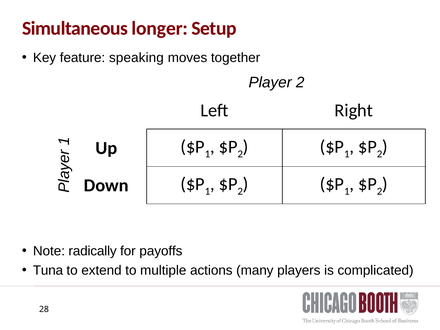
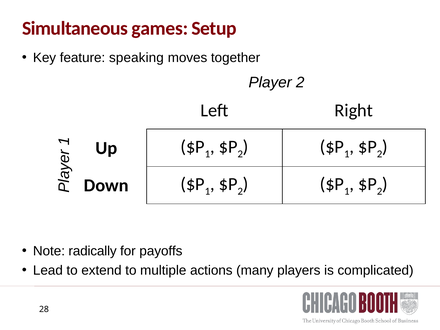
longer: longer -> games
Tuna: Tuna -> Lead
